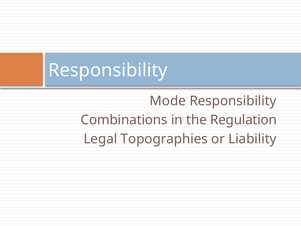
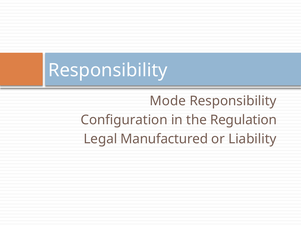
Combinations: Combinations -> Configuration
Topographies: Topographies -> Manufactured
